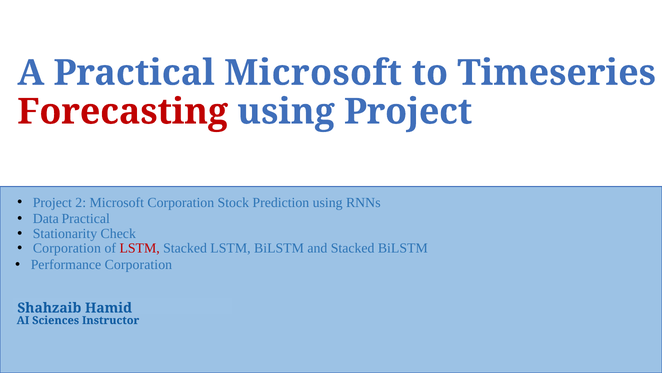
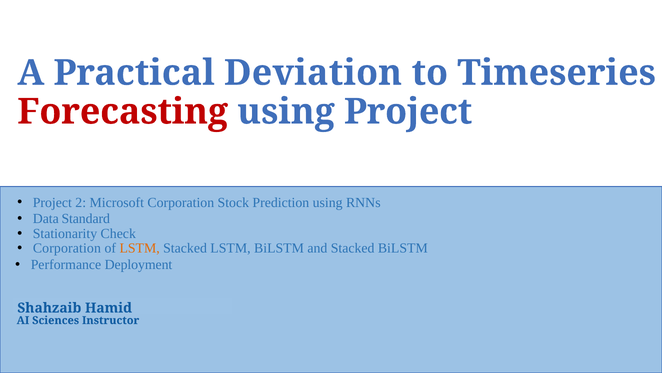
Practical Microsoft: Microsoft -> Deviation
Data Practical: Practical -> Standard
LSTM at (140, 248) colour: red -> orange
Performance Corporation: Corporation -> Deployment
